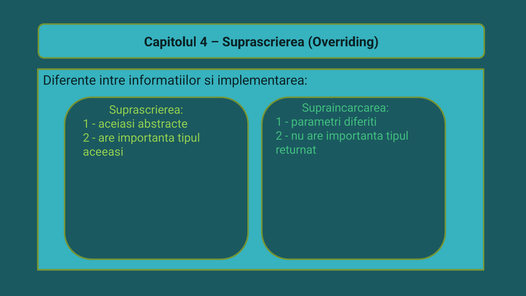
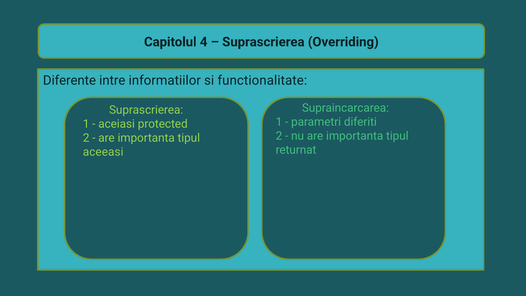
implementarea: implementarea -> functionalitate
abstracte: abstracte -> protected
